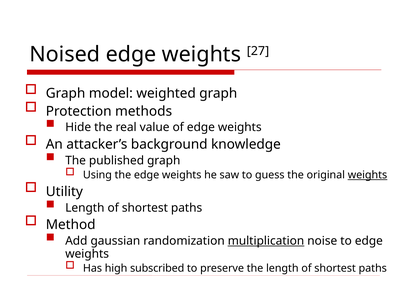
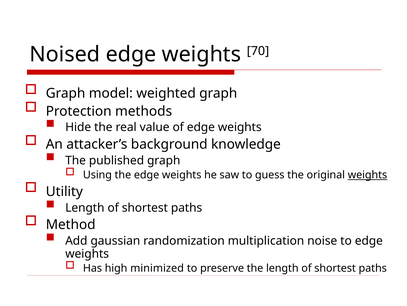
27: 27 -> 70
multiplication underline: present -> none
subscribed: subscribed -> minimized
